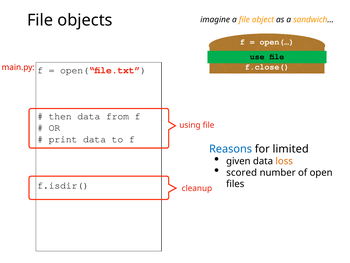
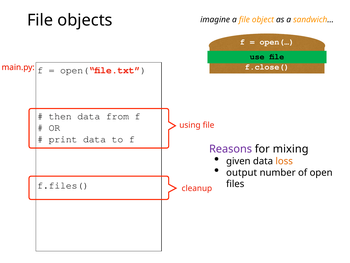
Reasons colour: blue -> purple
limited: limited -> mixing
scored: scored -> output
f.isdir(: f.isdir( -> f.files(
